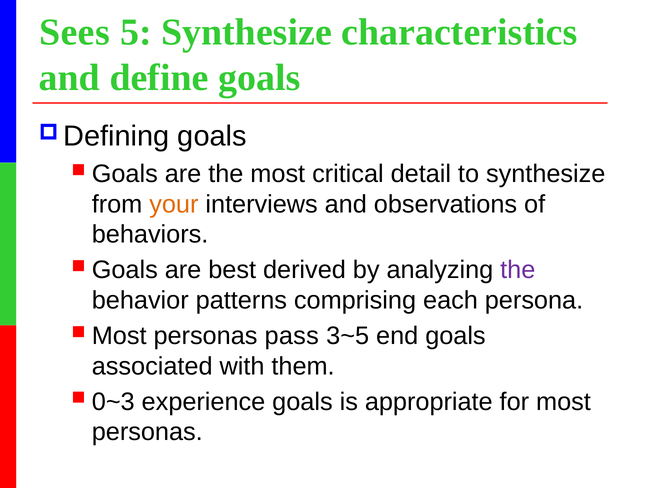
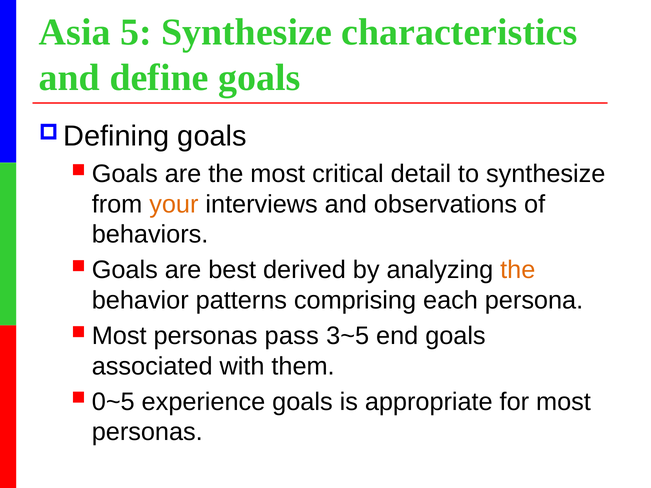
Sees: Sees -> Asia
the at (518, 270) colour: purple -> orange
0~3: 0~3 -> 0~5
